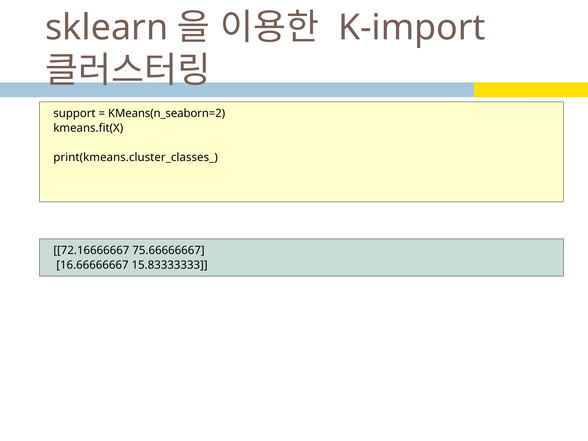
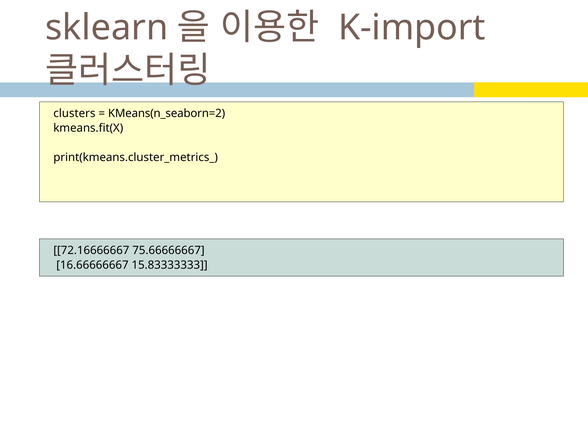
support: support -> clusters
print(kmeans.cluster_classes_: print(kmeans.cluster_classes_ -> print(kmeans.cluster_metrics_
